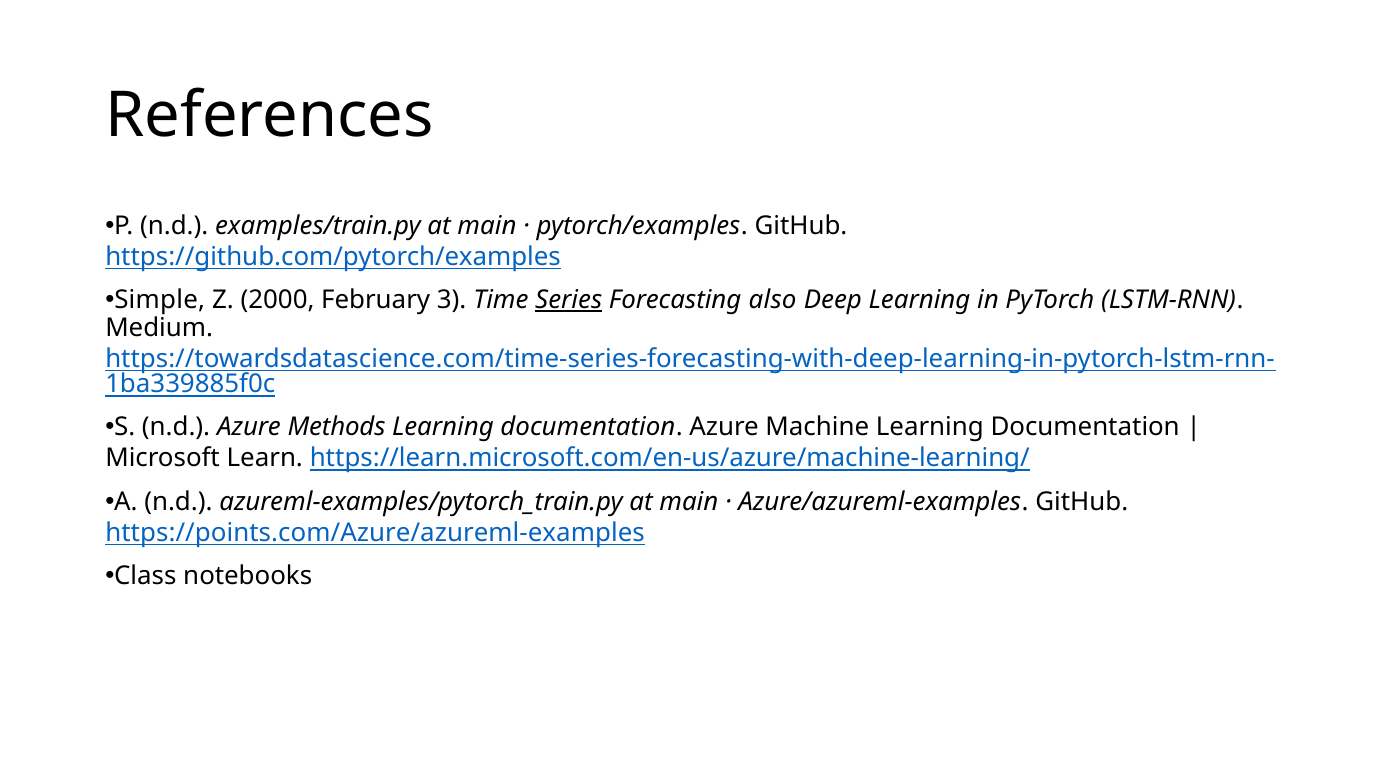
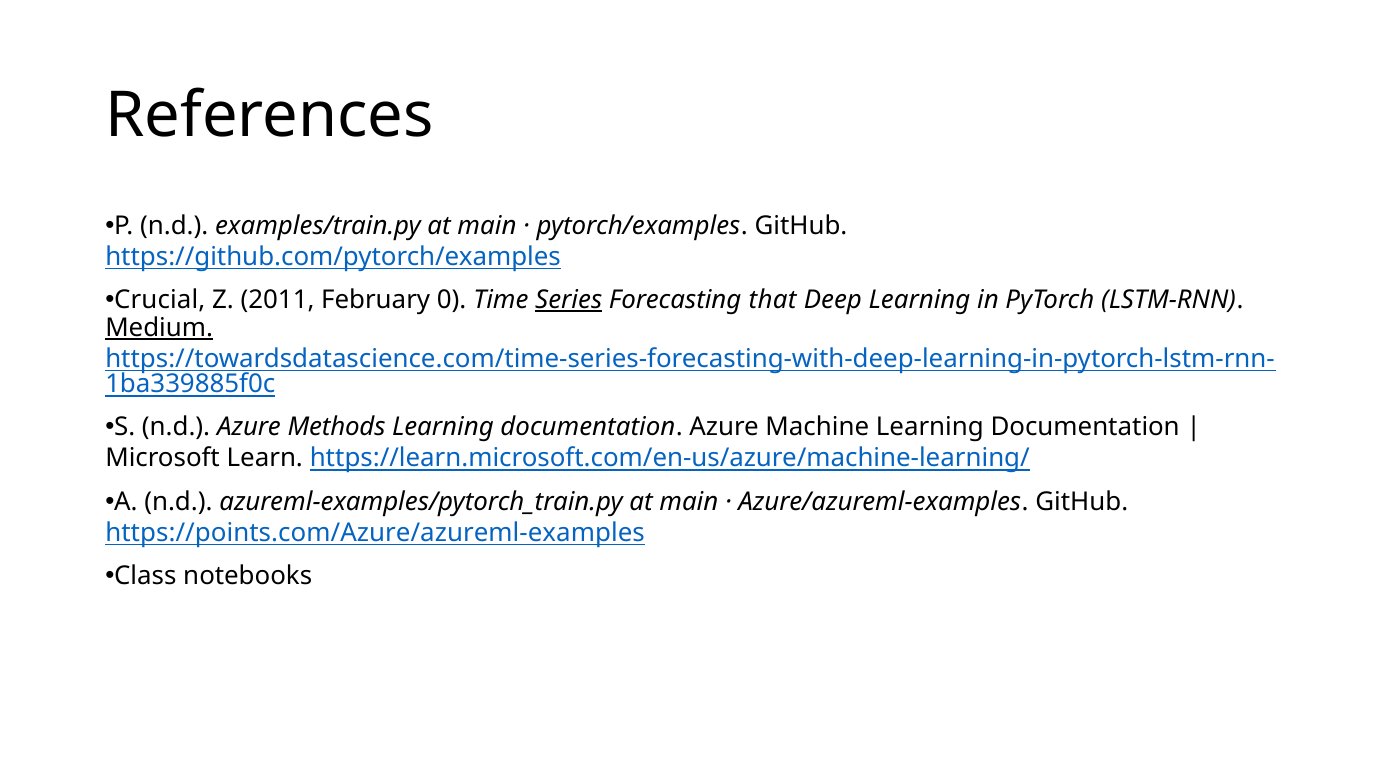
Simple: Simple -> Crucial
2000: 2000 -> 2011
3: 3 -> 0
also: also -> that
Medium underline: none -> present
